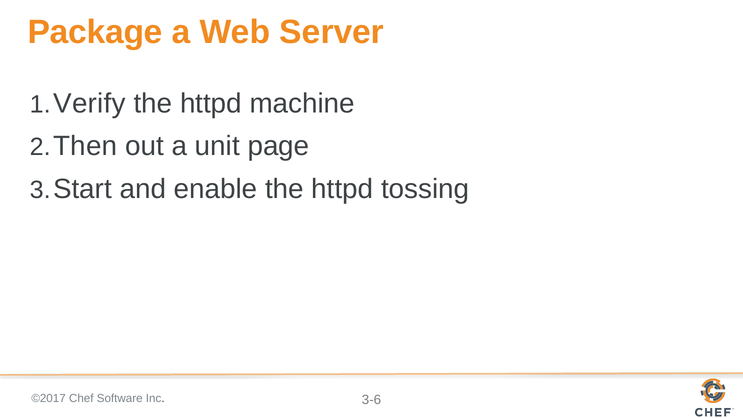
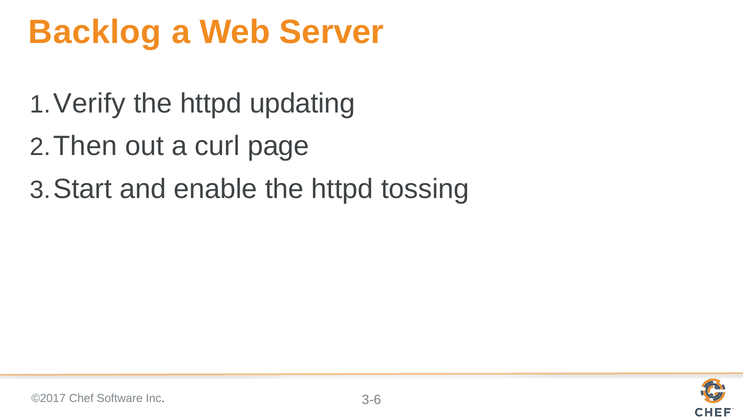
Package: Package -> Backlog
machine: machine -> updating
unit: unit -> curl
